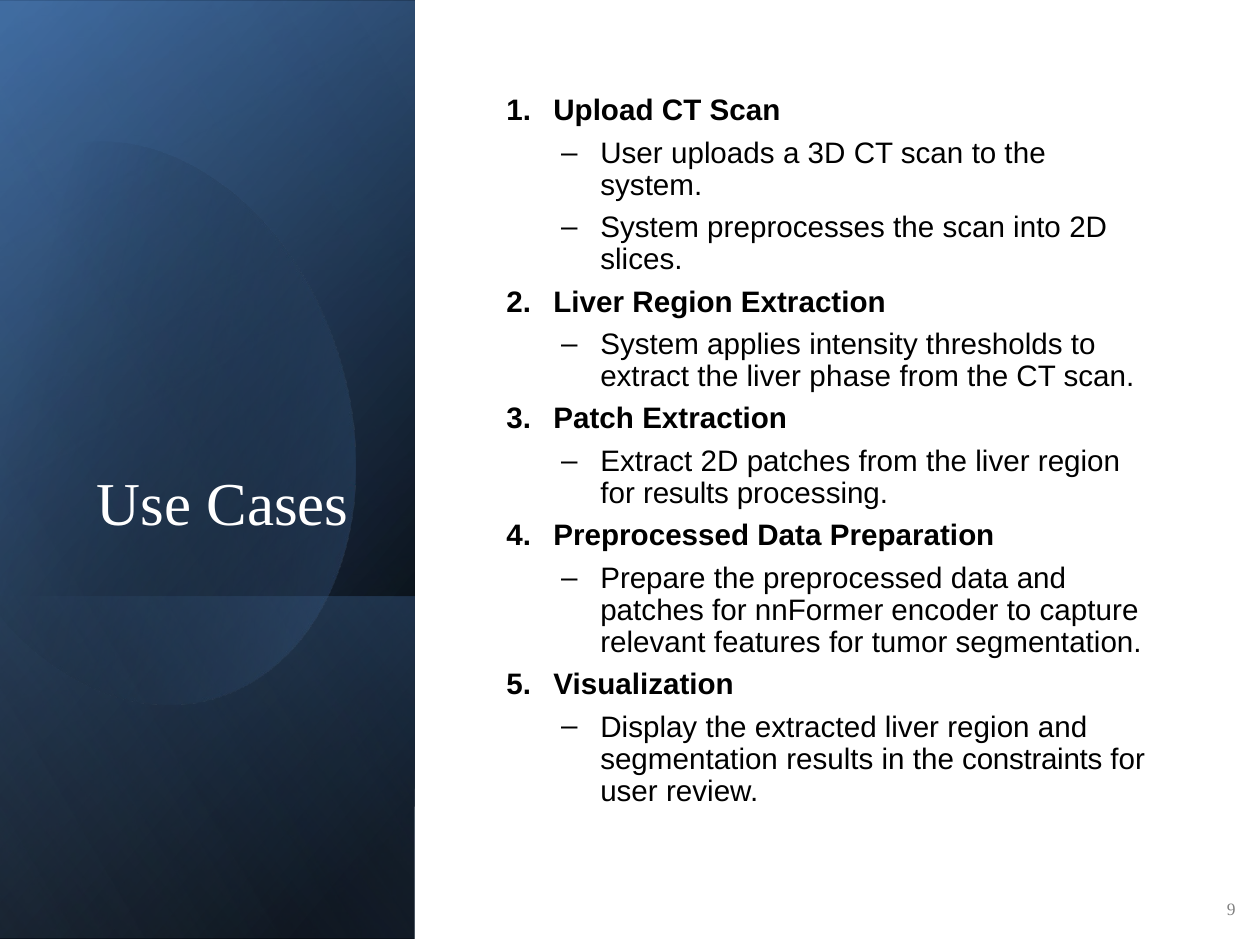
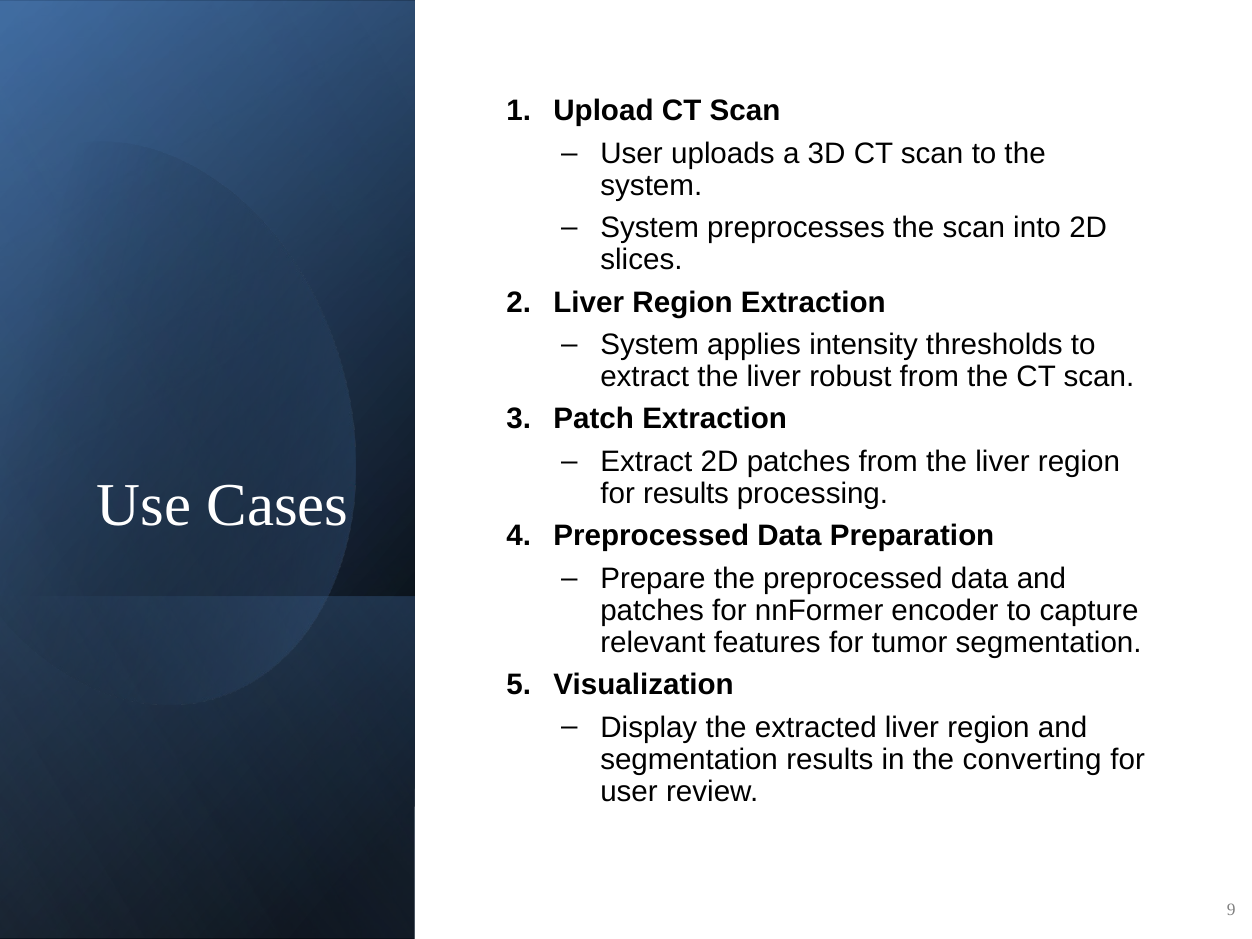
phase: phase -> robust
constraints: constraints -> converting
